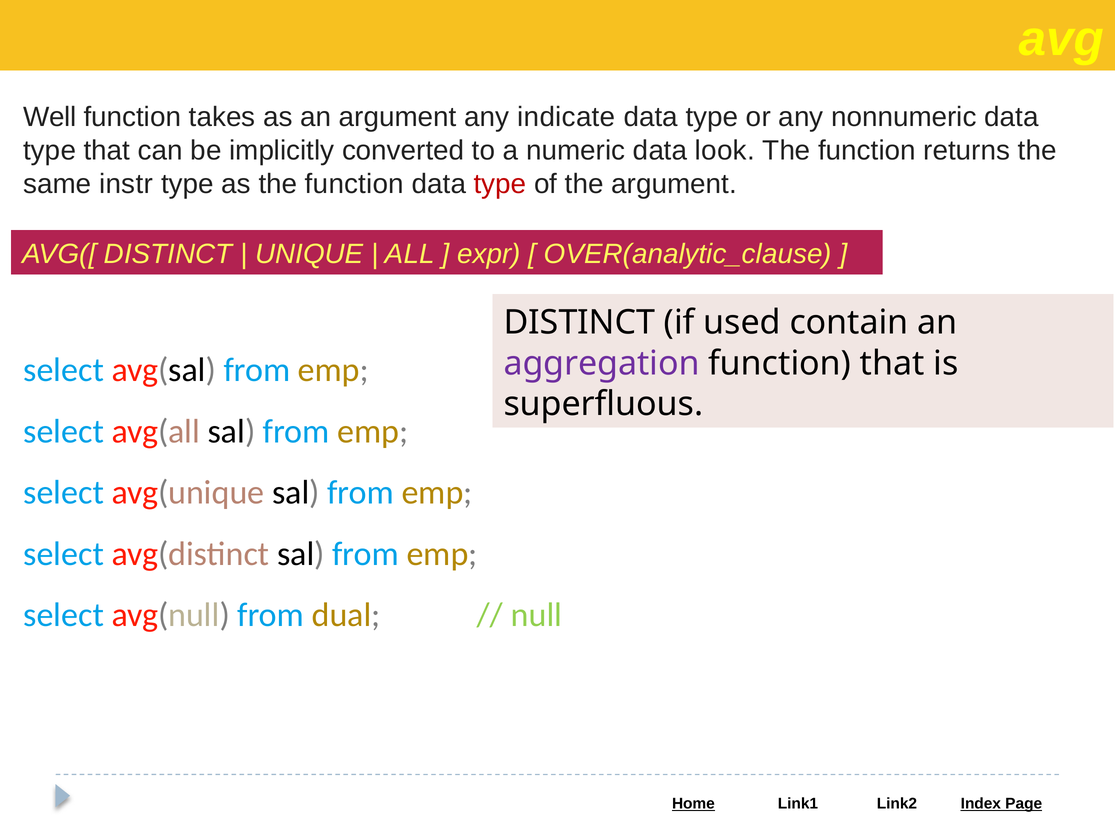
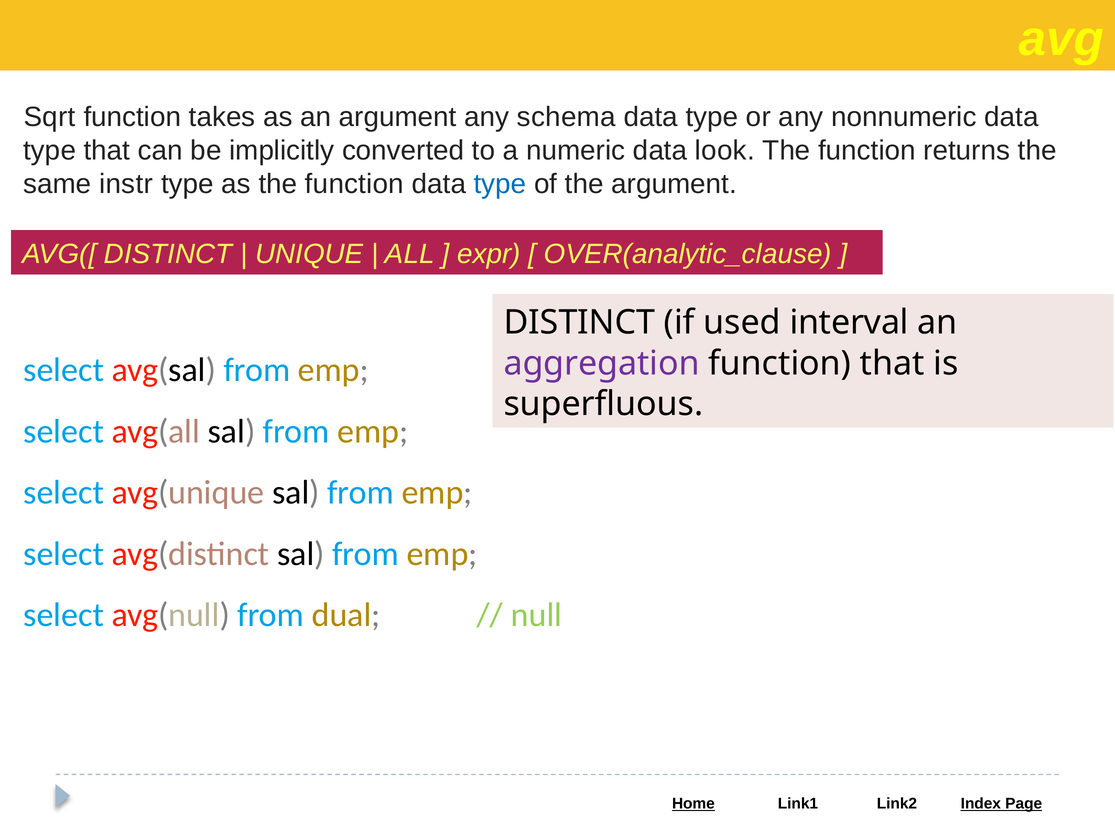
Well: Well -> Sqrt
indicate: indicate -> schema
type at (500, 184) colour: red -> blue
contain: contain -> interval
